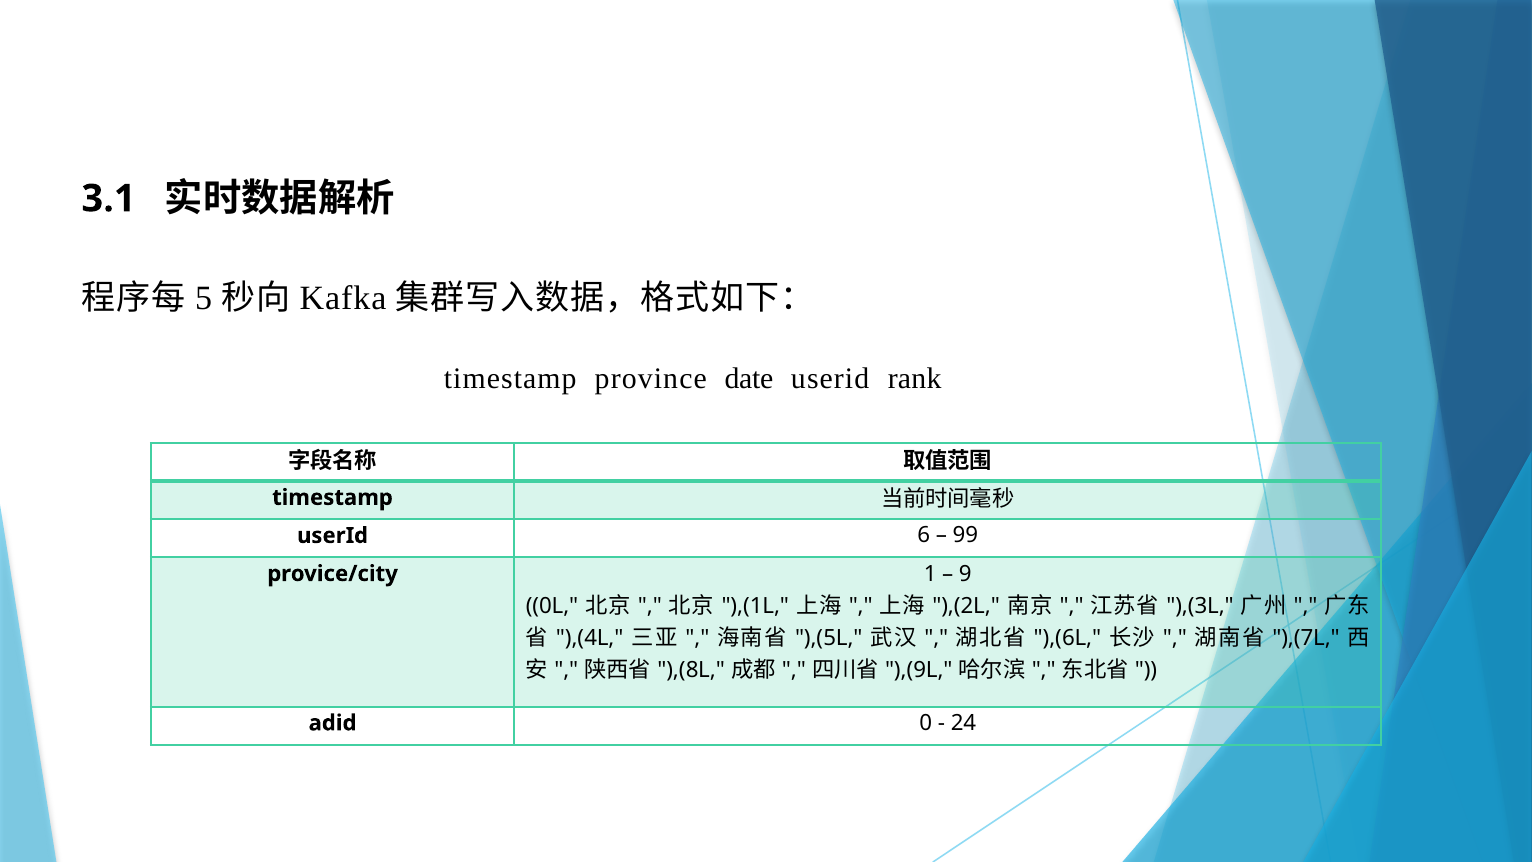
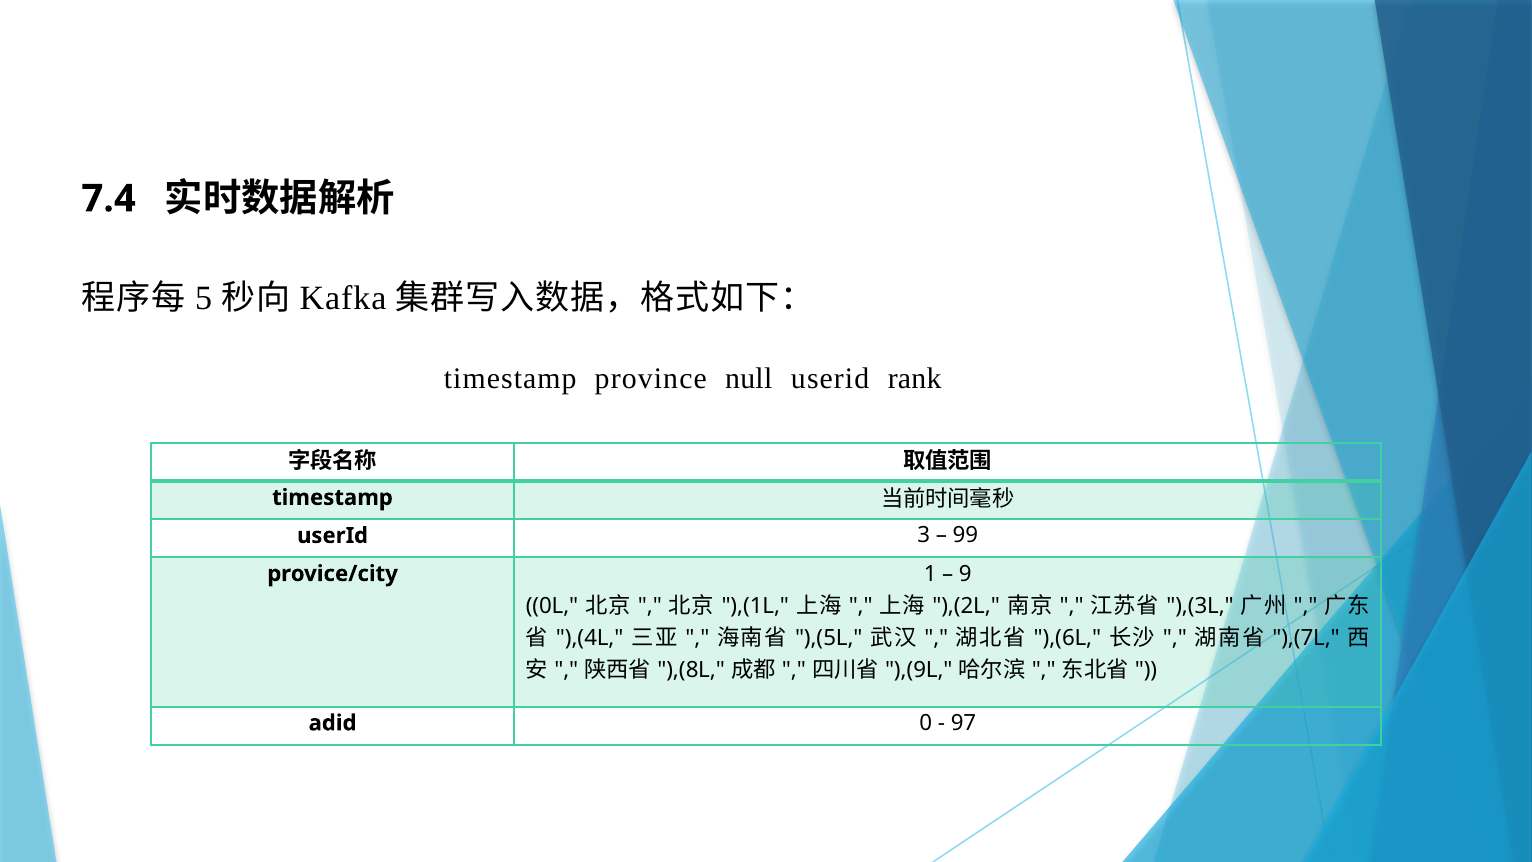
3.1: 3.1 -> 7.4
date: date -> null
6: 6 -> 3
24: 24 -> 97
